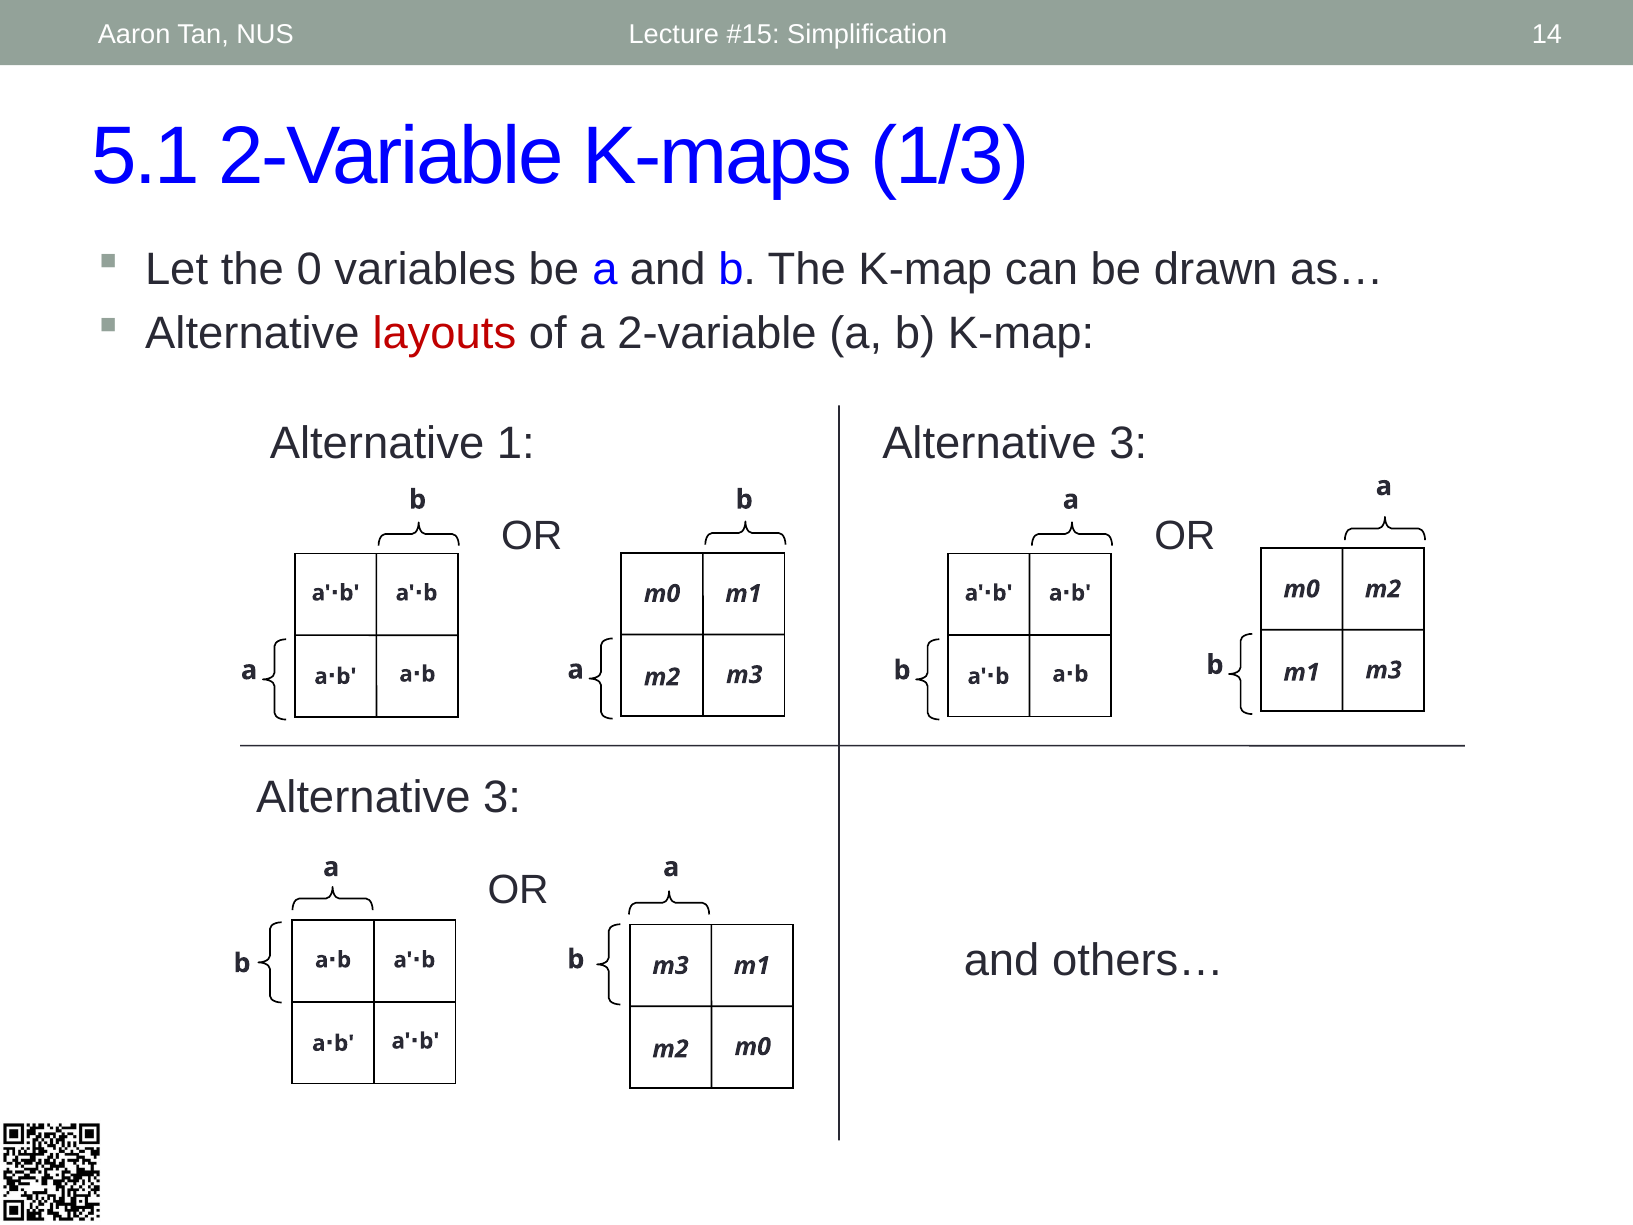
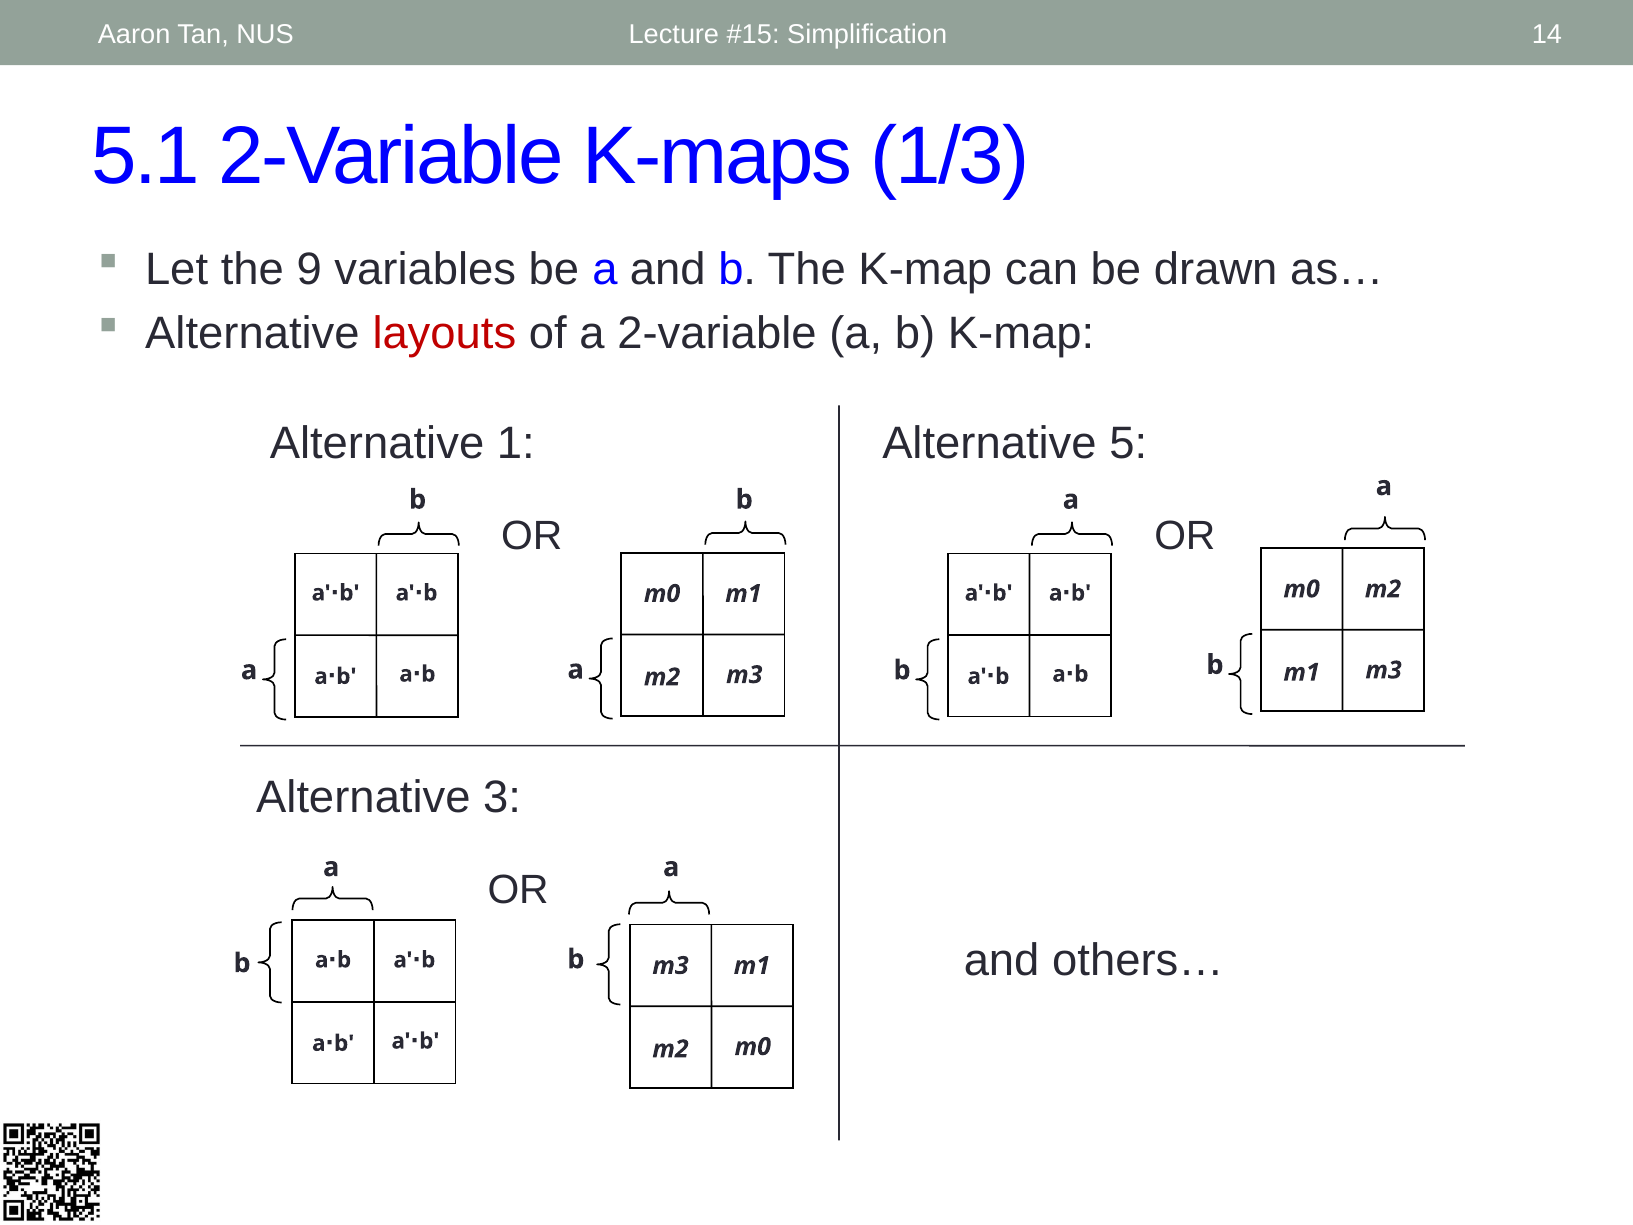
0: 0 -> 9
3 at (1128, 444): 3 -> 5
